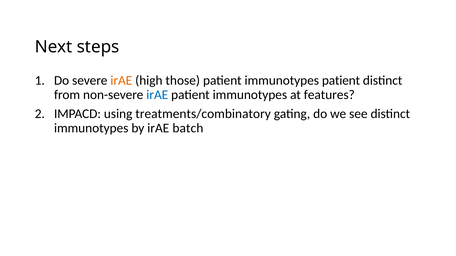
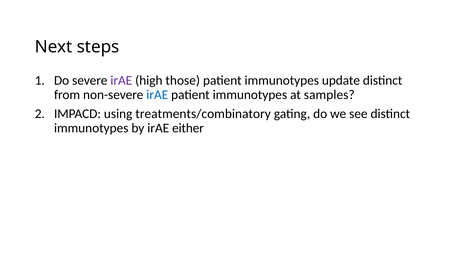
irAE at (121, 81) colour: orange -> purple
immunotypes patient: patient -> update
features: features -> samples
batch: batch -> either
